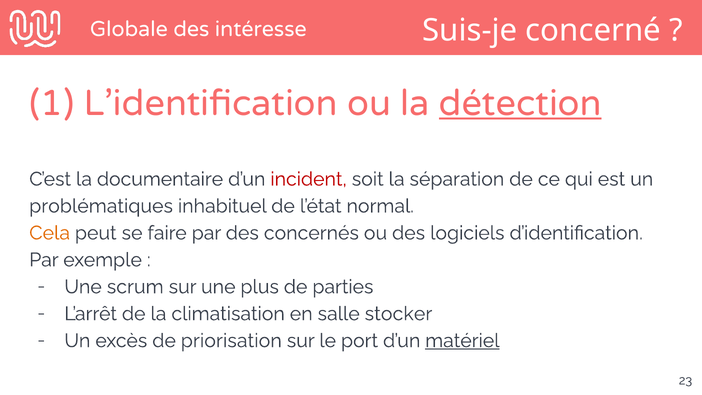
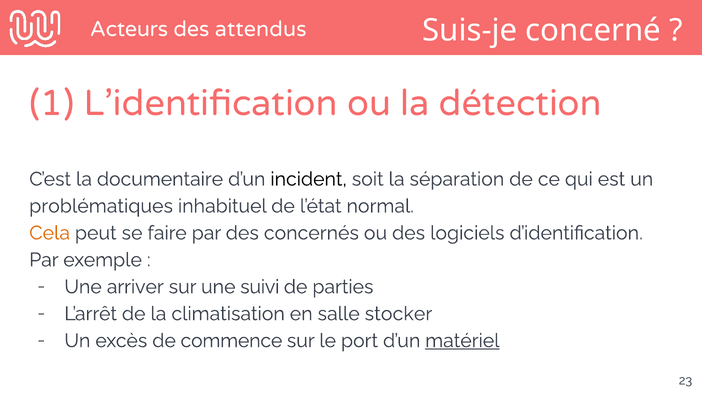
Globale: Globale -> Acteurs
intéresse: intéresse -> attendus
détection underline: present -> none
incident colour: red -> black
scrum: scrum -> arriver
plus: plus -> suivi
priorisation: priorisation -> commence
